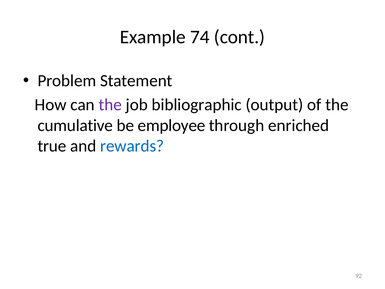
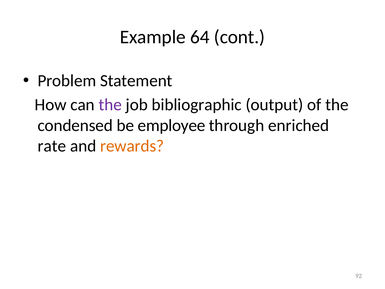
74: 74 -> 64
cumulative: cumulative -> condensed
true: true -> rate
rewards colour: blue -> orange
